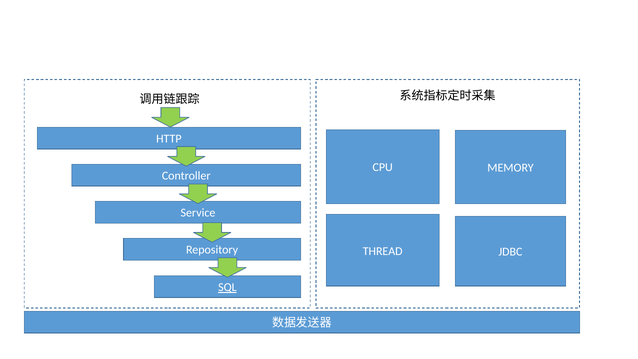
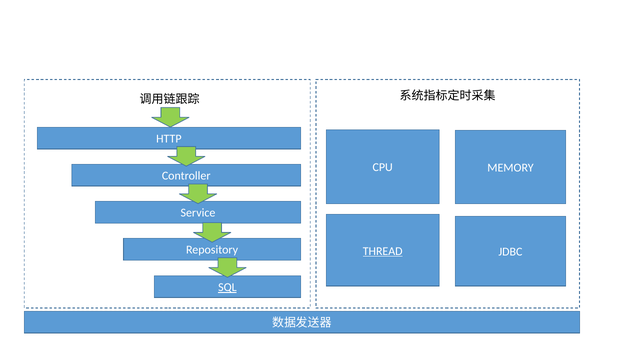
THREAD underline: none -> present
